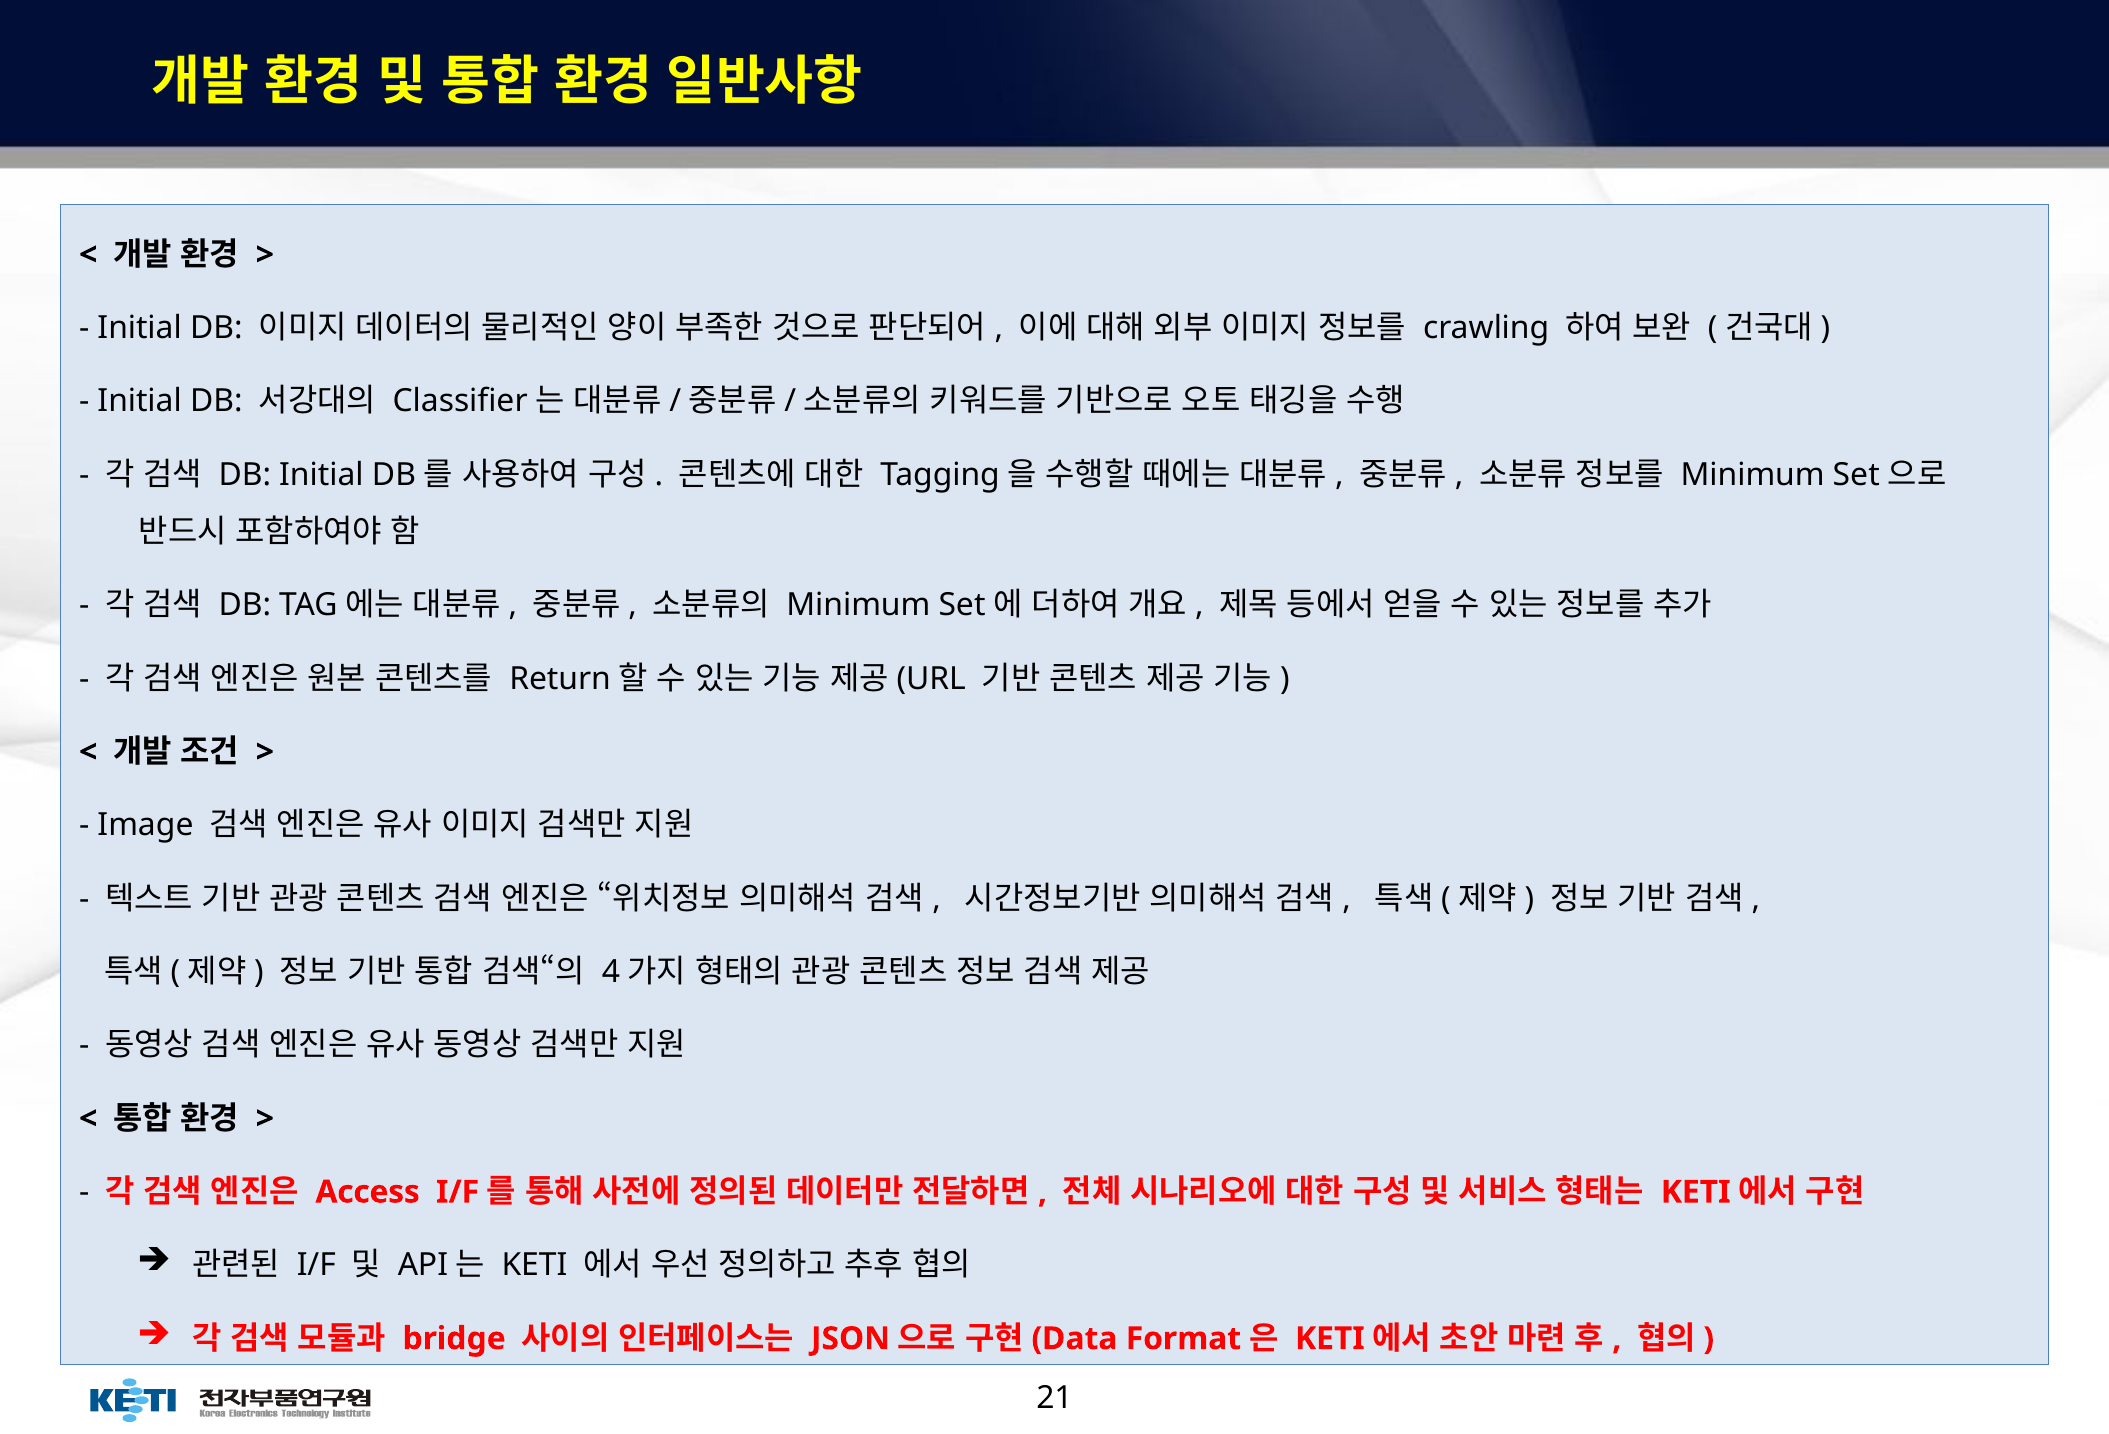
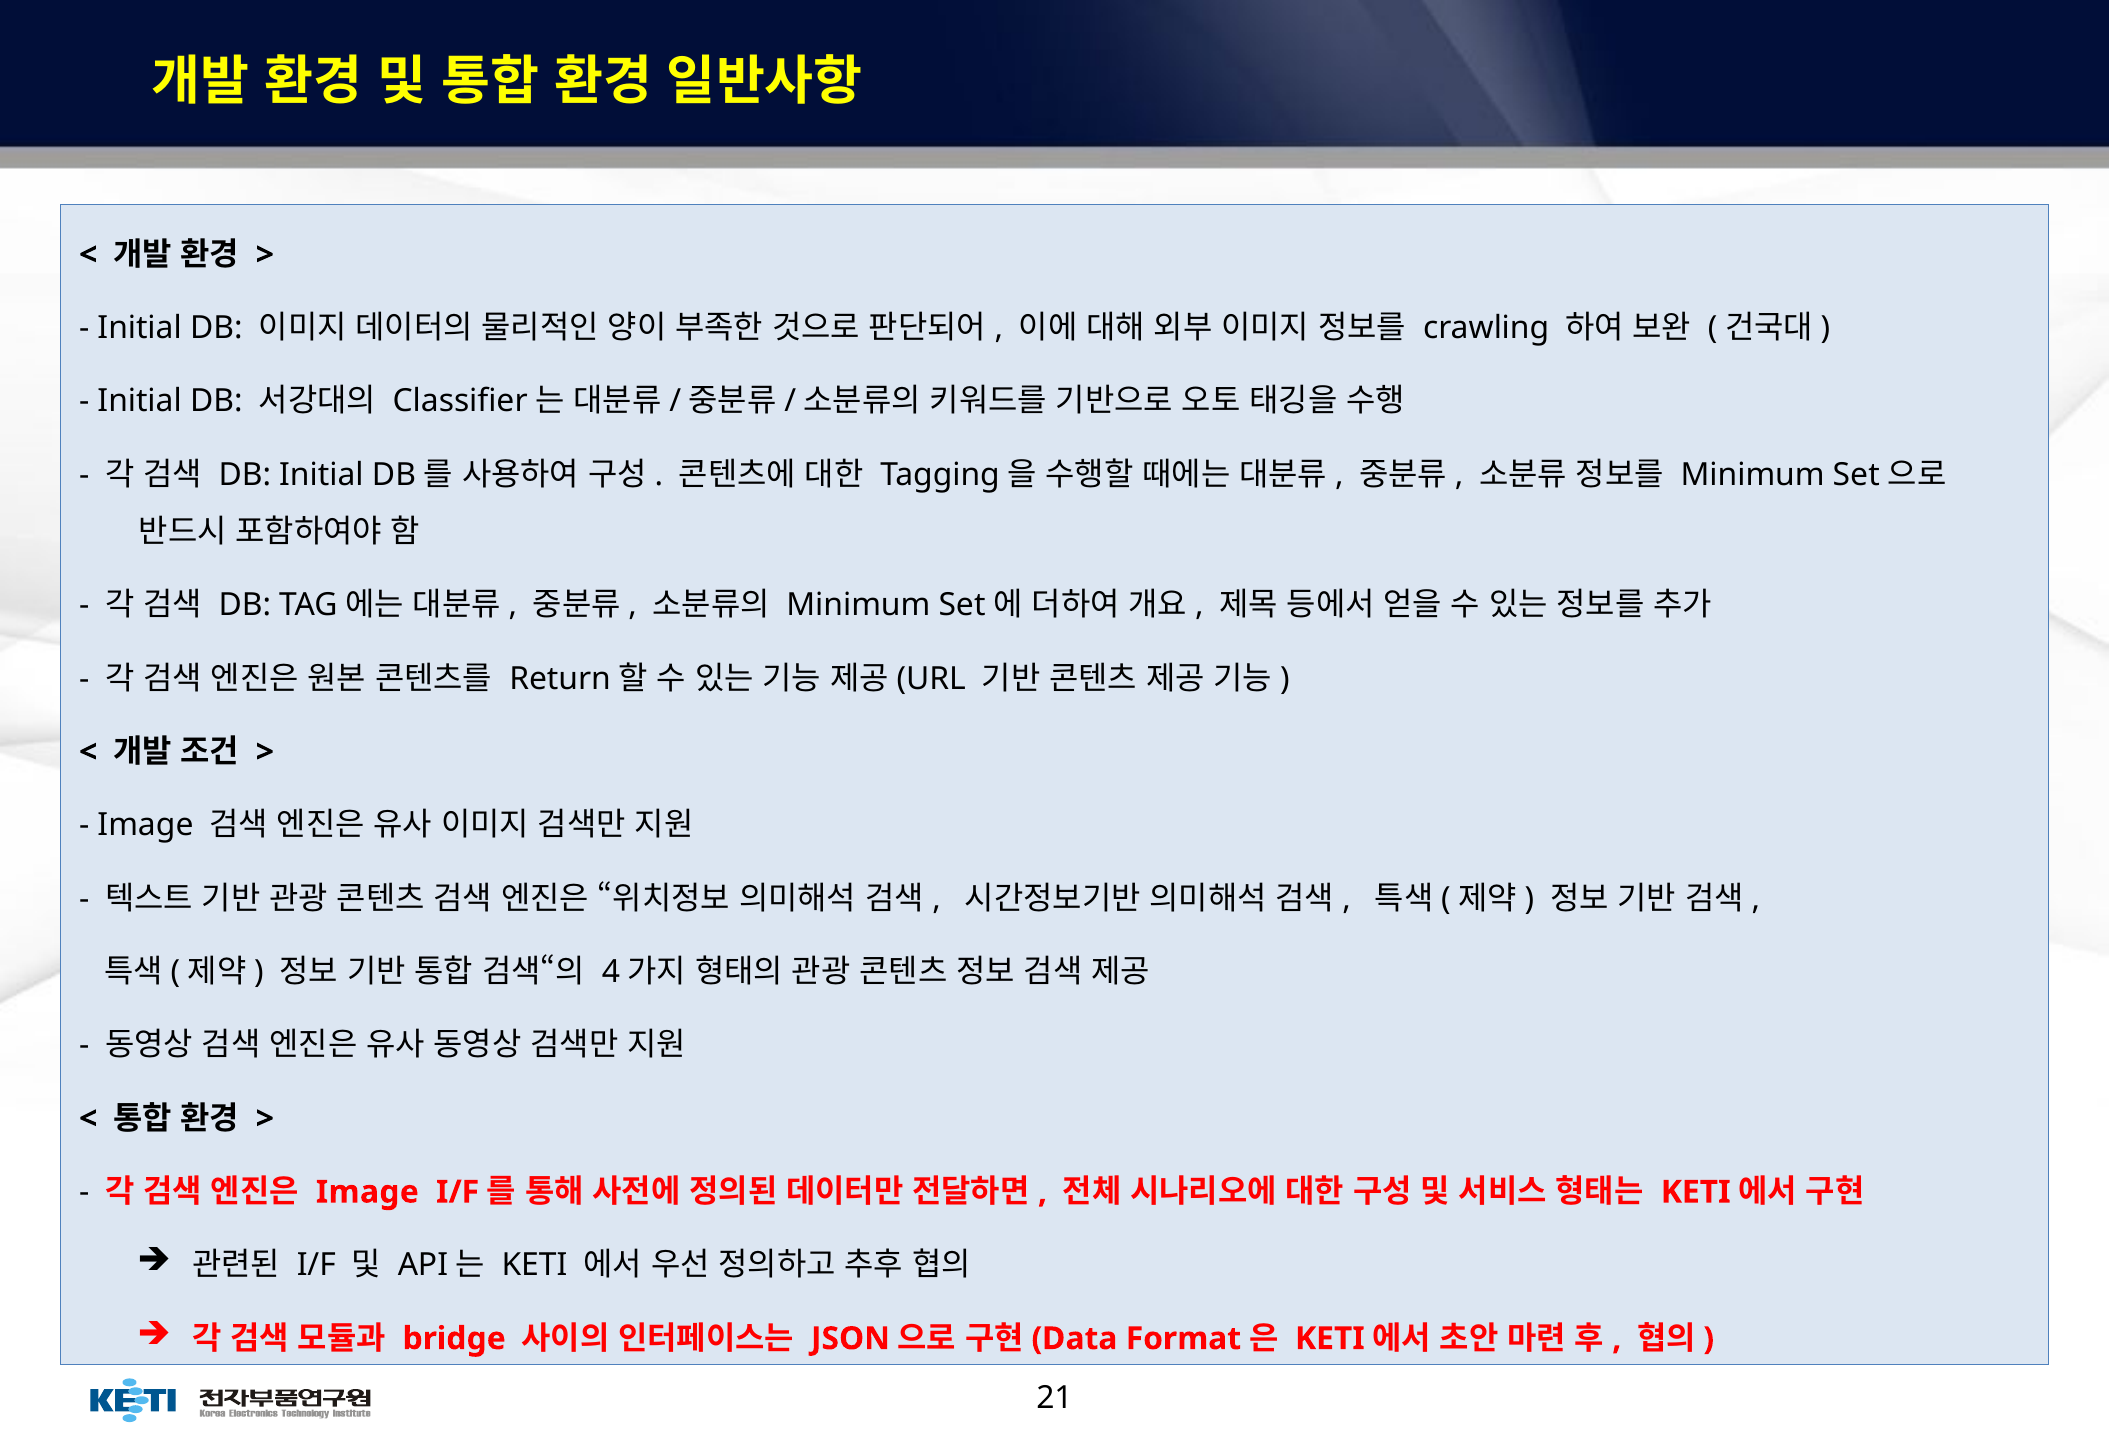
Access at (368, 1193): Access -> Image
